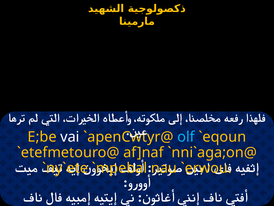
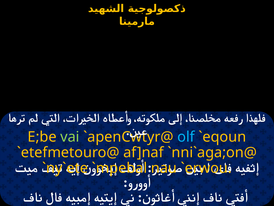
vai colour: white -> light green
